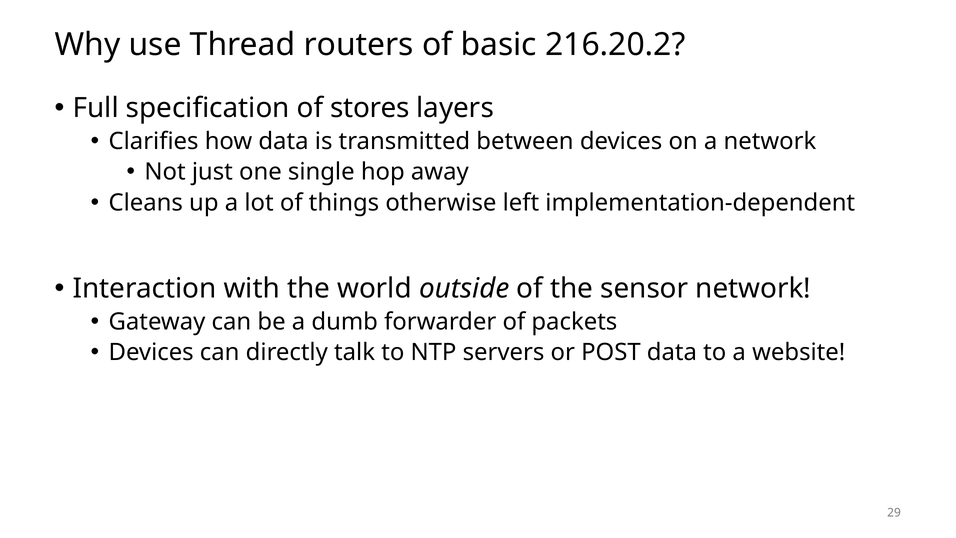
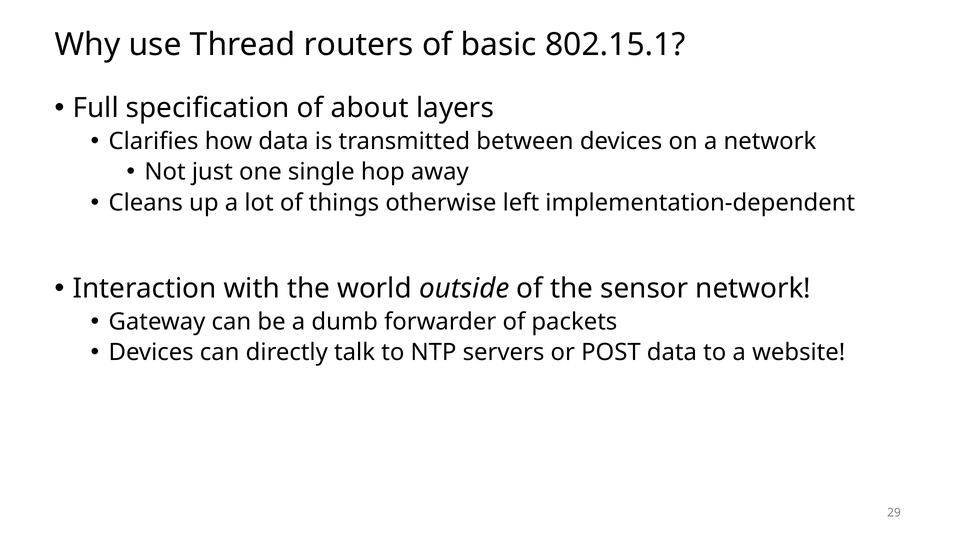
216.20.2: 216.20.2 -> 802.15.1
stores: stores -> about
